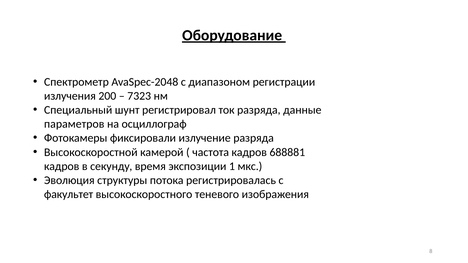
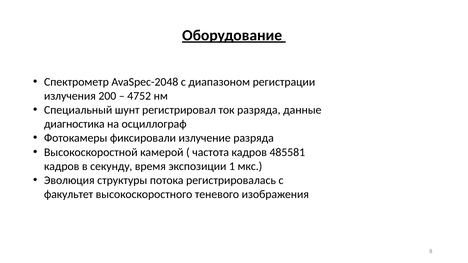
7323: 7323 -> 4752
параметров: параметров -> диагностика
688881: 688881 -> 485581
